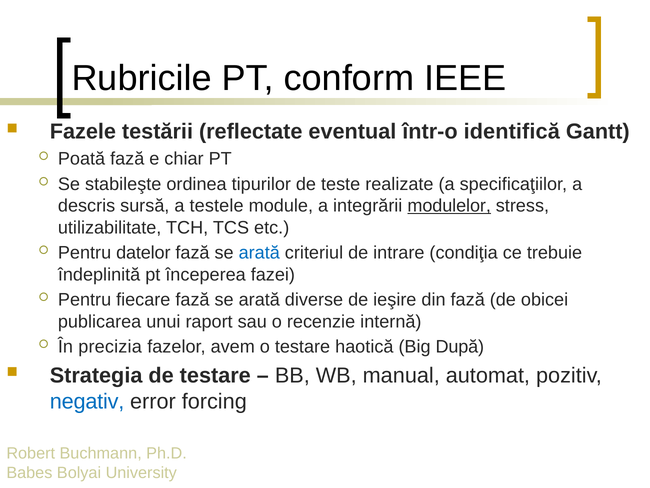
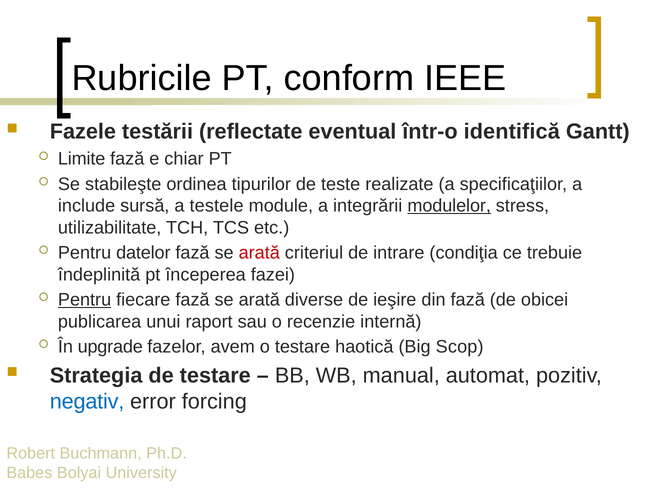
Poată: Poată -> Limite
descris: descris -> include
arată at (259, 253) colour: blue -> red
Pentru at (85, 300) underline: none -> present
precizia: precizia -> upgrade
După: După -> Scop
